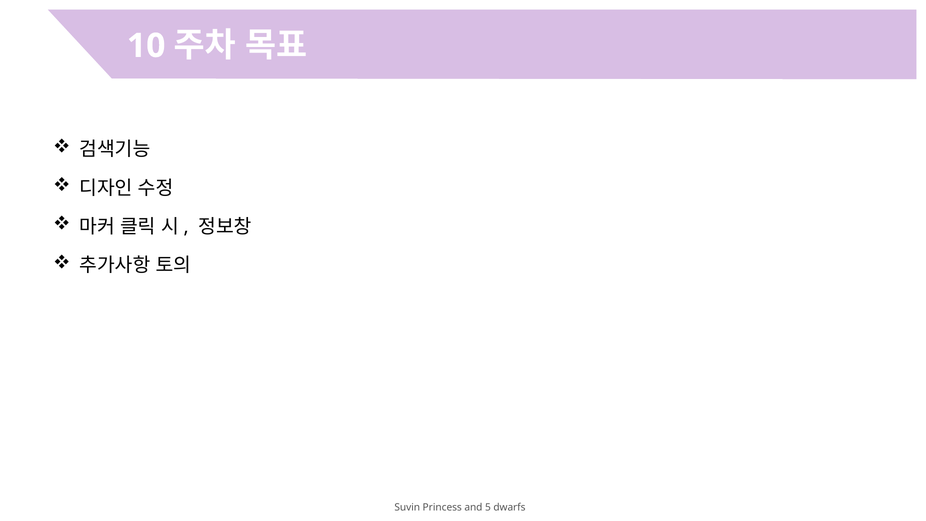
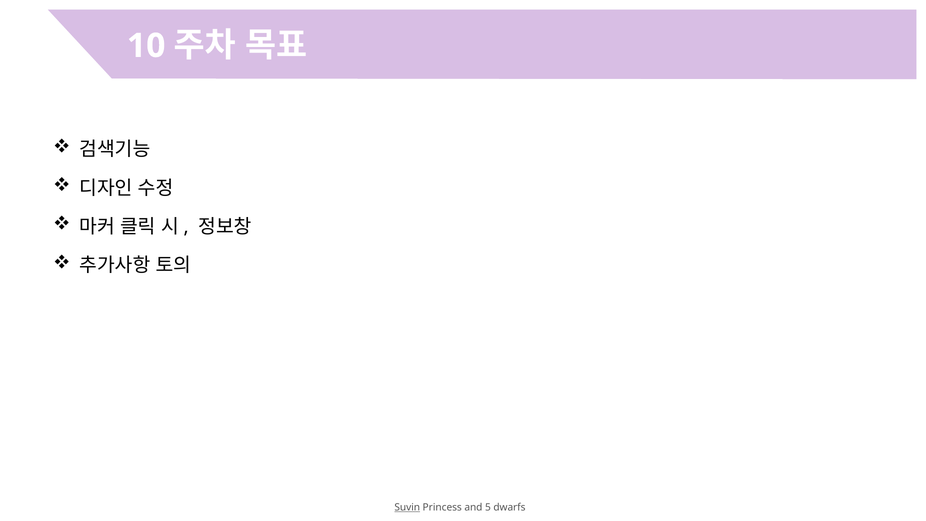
Suvin underline: none -> present
